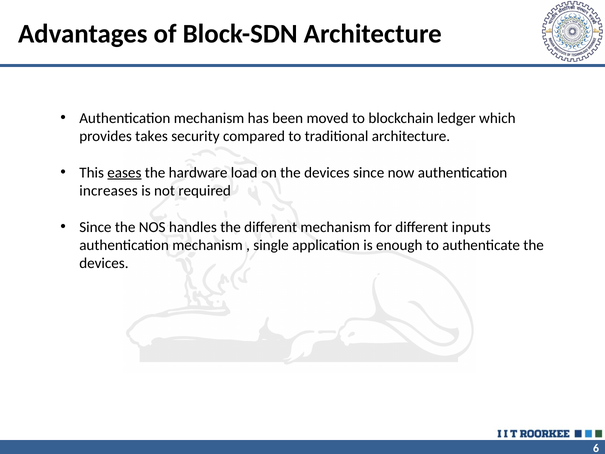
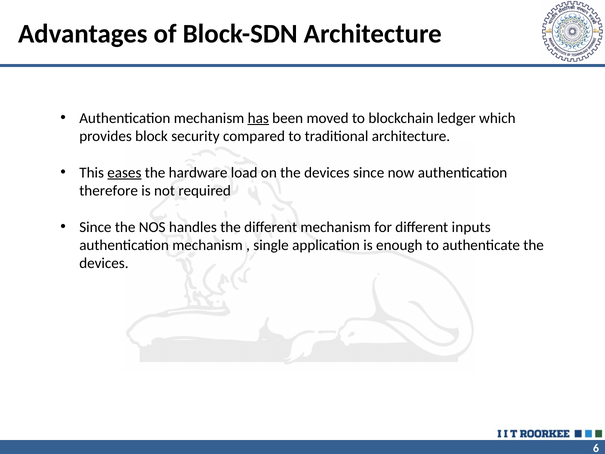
has underline: none -> present
takes: takes -> block
increases: increases -> therefore
